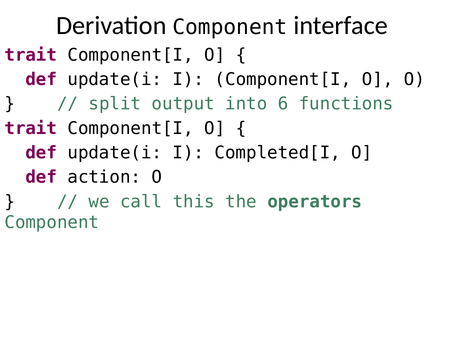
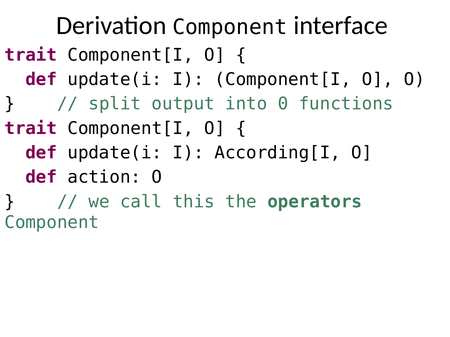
6: 6 -> 0
Completed[I: Completed[I -> According[I
